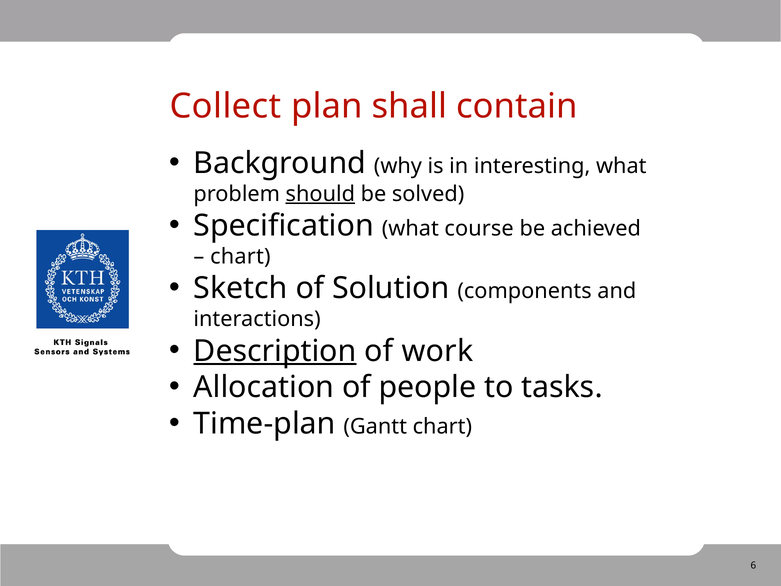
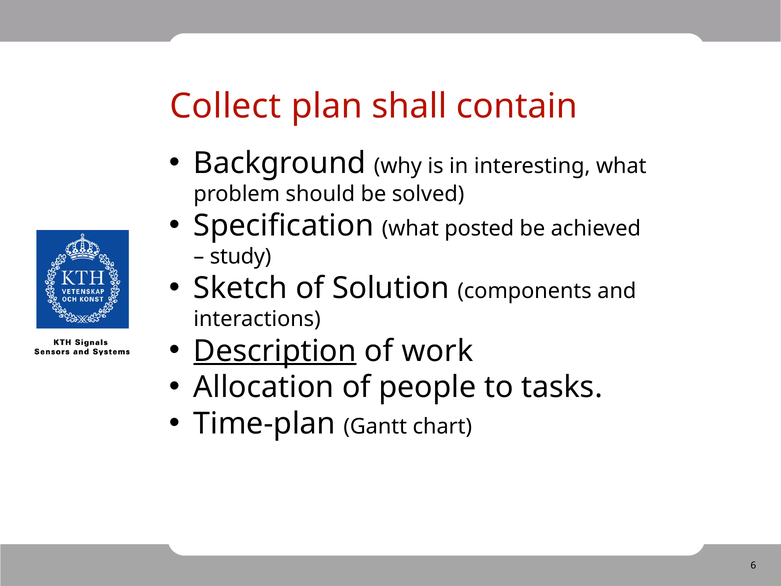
should underline: present -> none
course: course -> posted
chart at (240, 256): chart -> study
